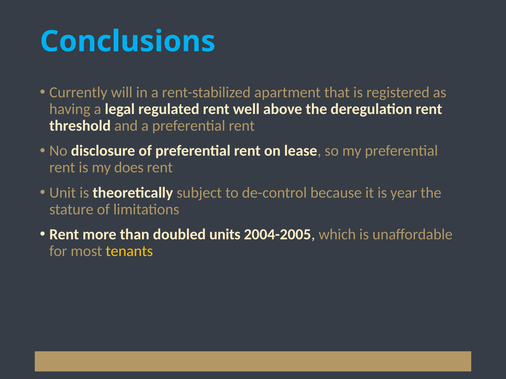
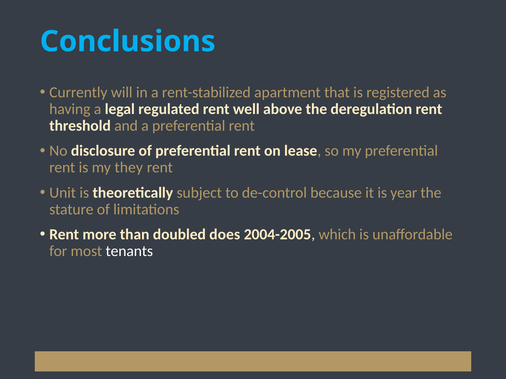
does: does -> they
units: units -> does
tenants colour: yellow -> white
